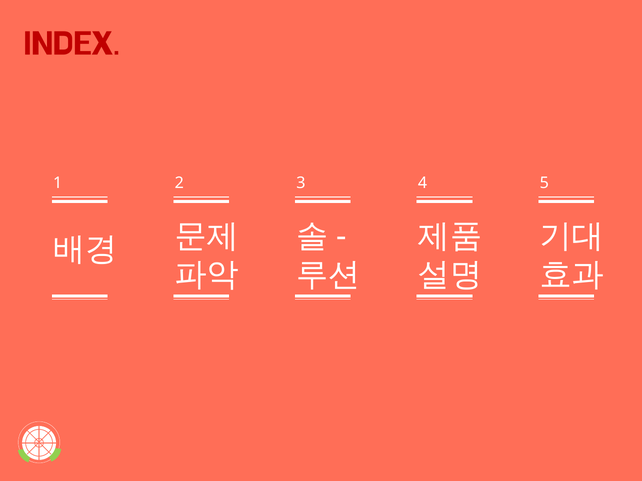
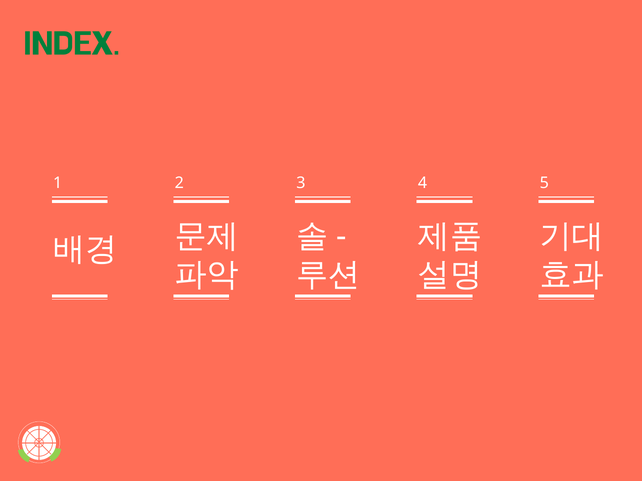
INDEX colour: red -> green
